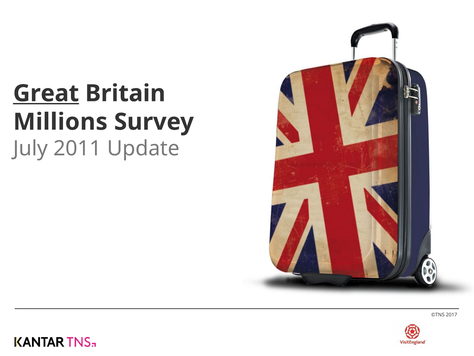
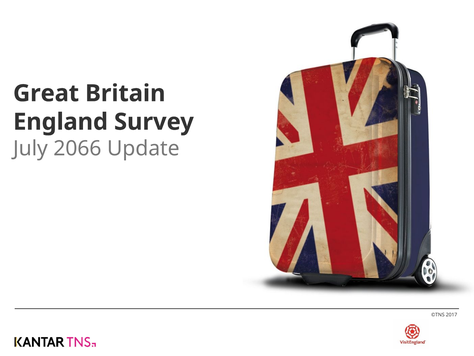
Great underline: present -> none
Millions: Millions -> England
2011: 2011 -> 2066
